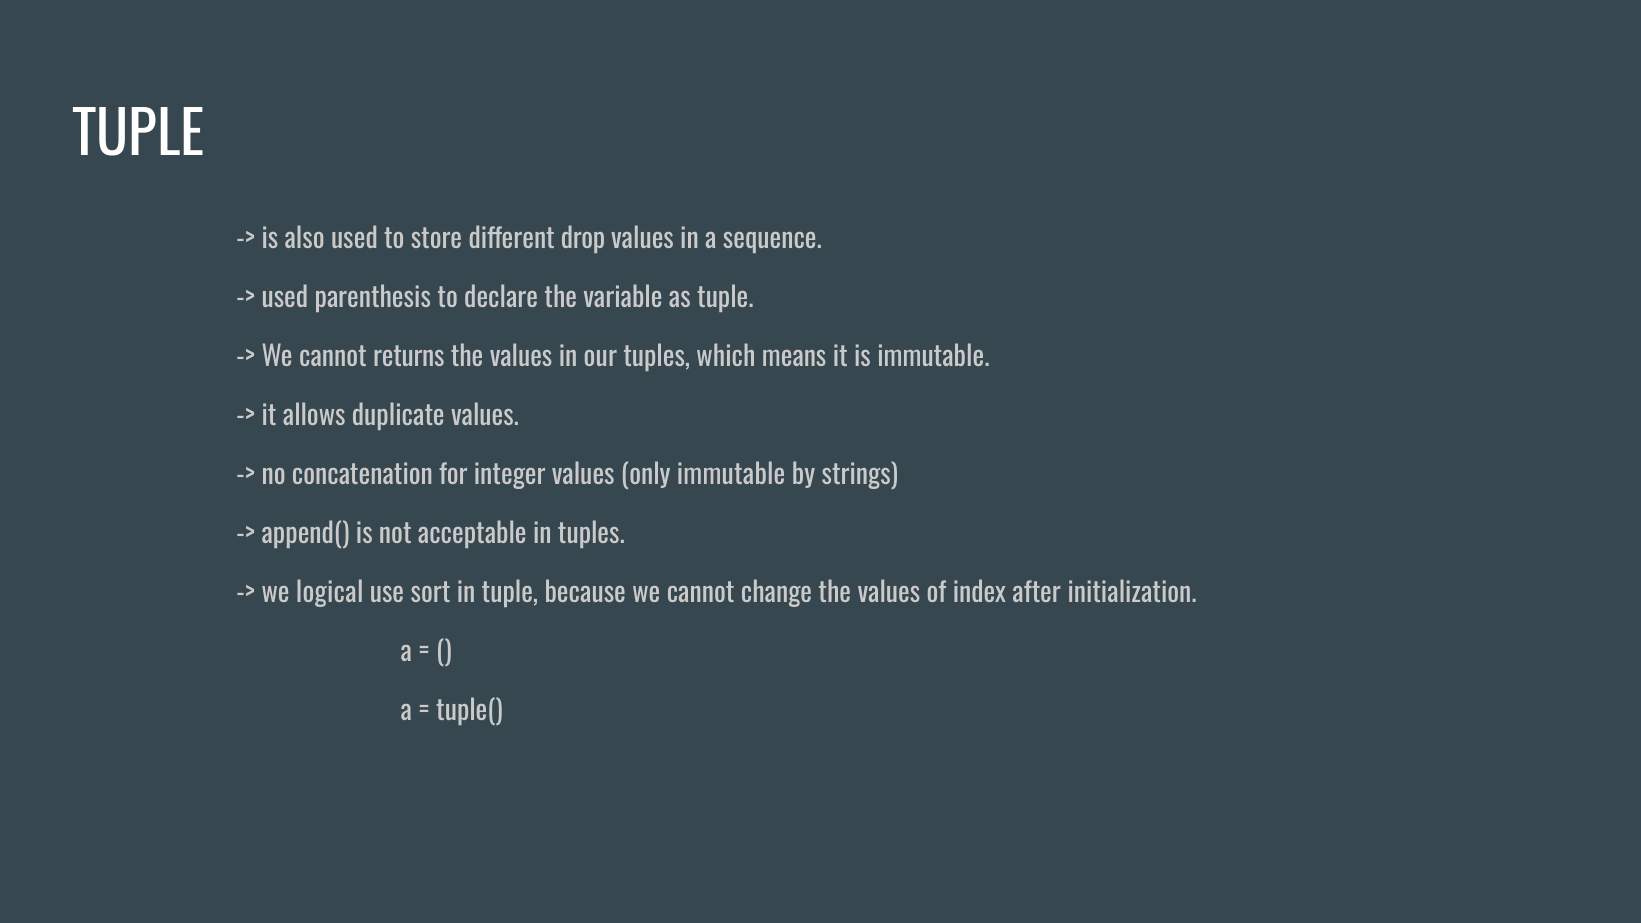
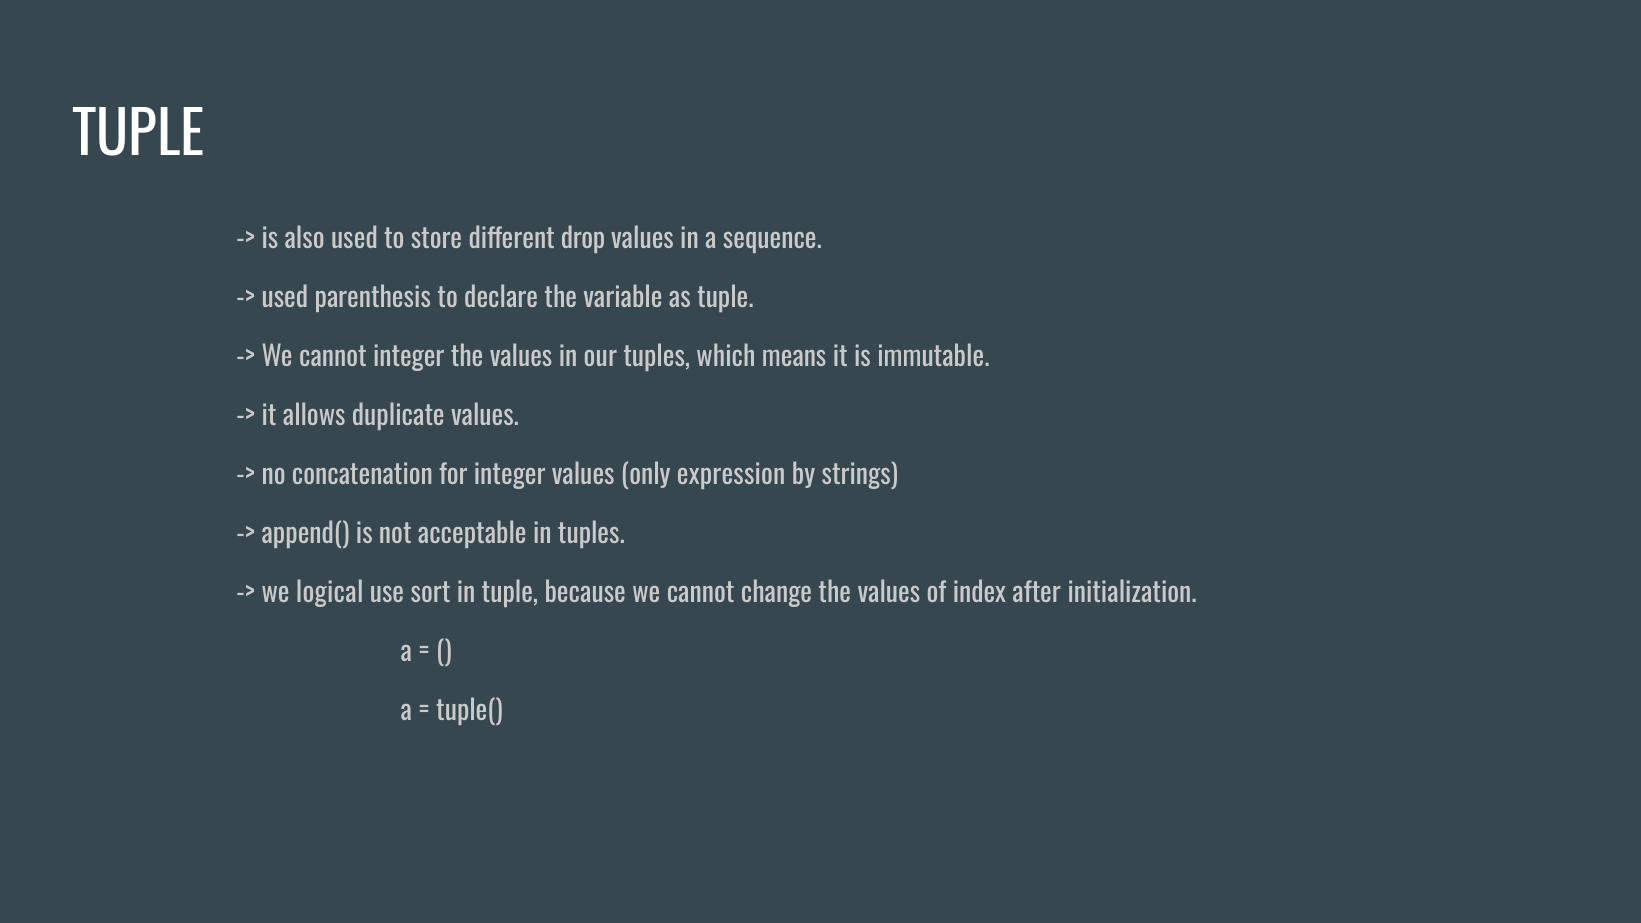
cannot returns: returns -> integer
only immutable: immutable -> expression
